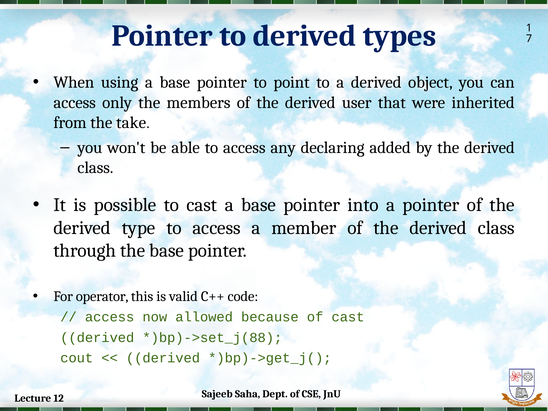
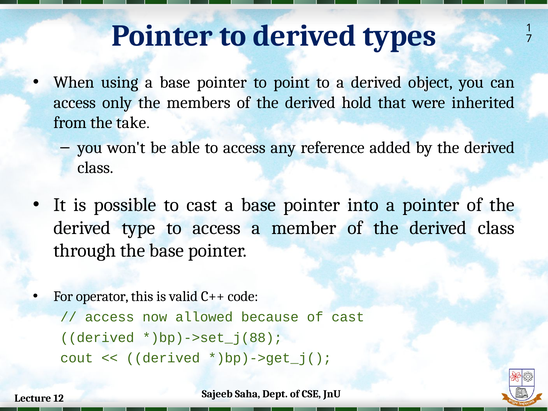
user: user -> hold
declaring: declaring -> reference
